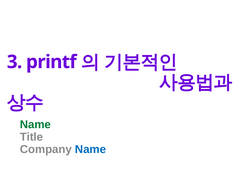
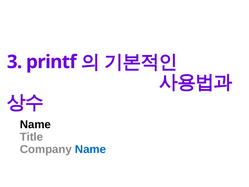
Name at (35, 124) colour: green -> black
